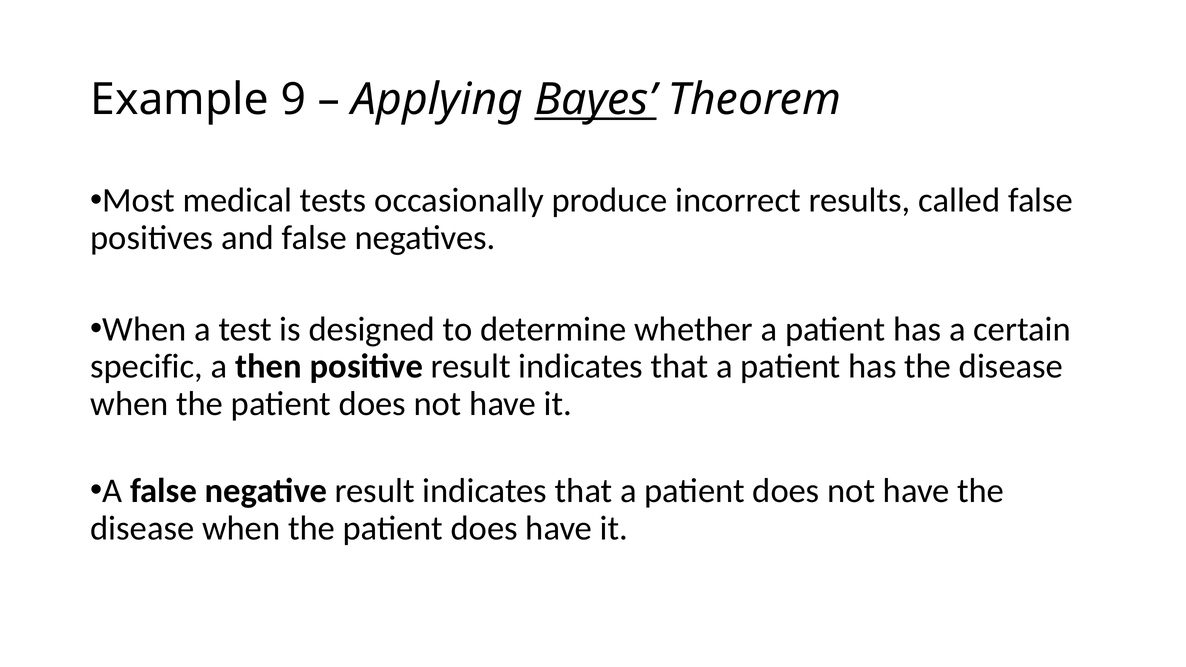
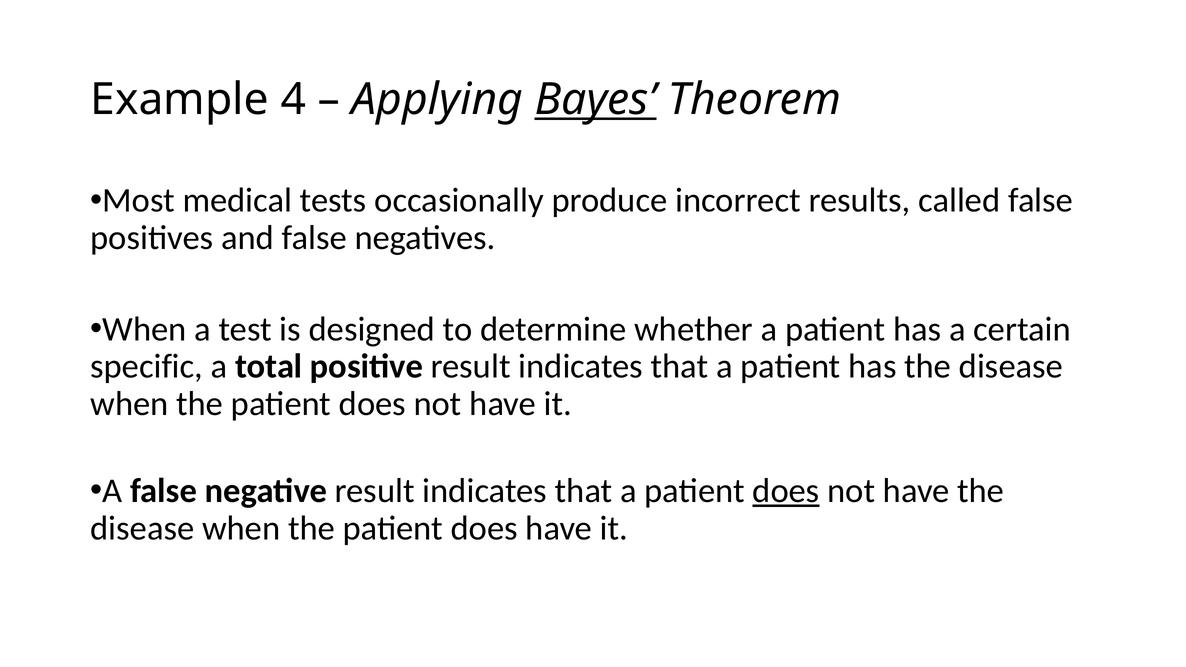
9: 9 -> 4
then: then -> total
does at (786, 491) underline: none -> present
